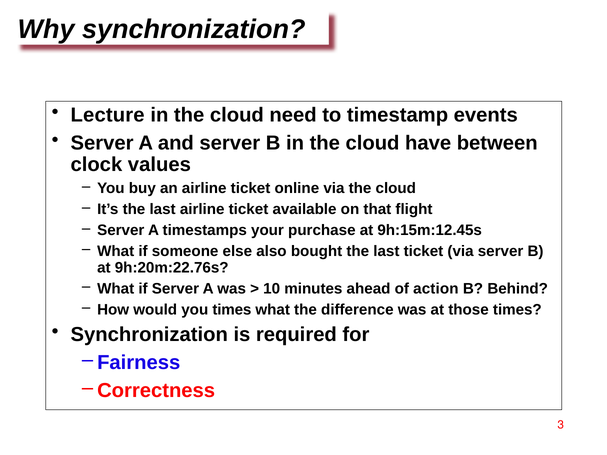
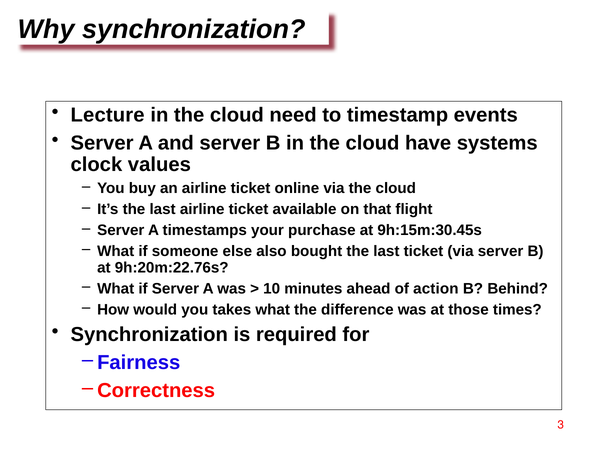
between: between -> systems
9h:15m:12.45s: 9h:15m:12.45s -> 9h:15m:30.45s
you times: times -> takes
